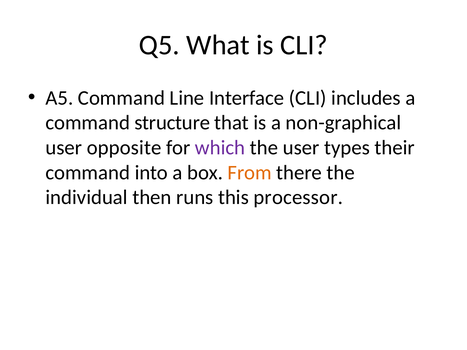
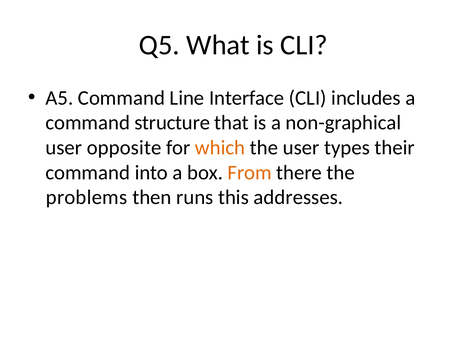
which colour: purple -> orange
individual: individual -> problems
processor: processor -> addresses
